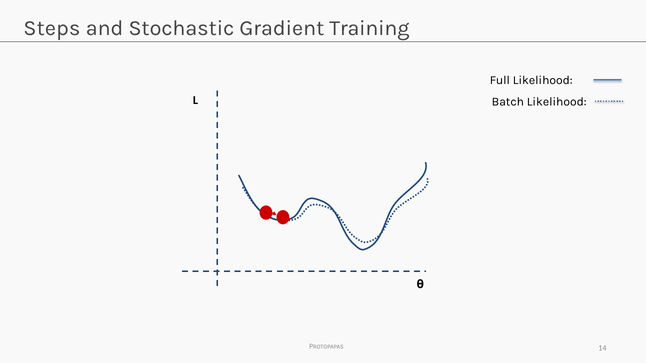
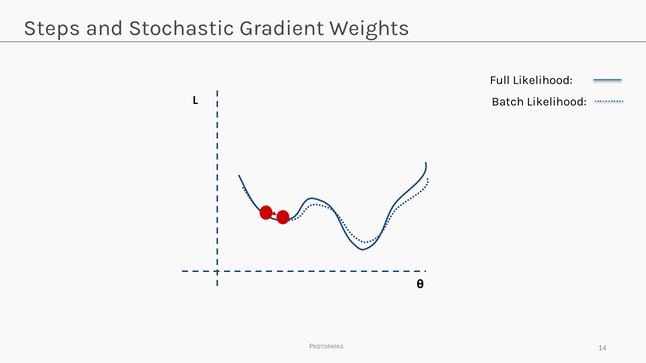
Training: Training -> Weights
